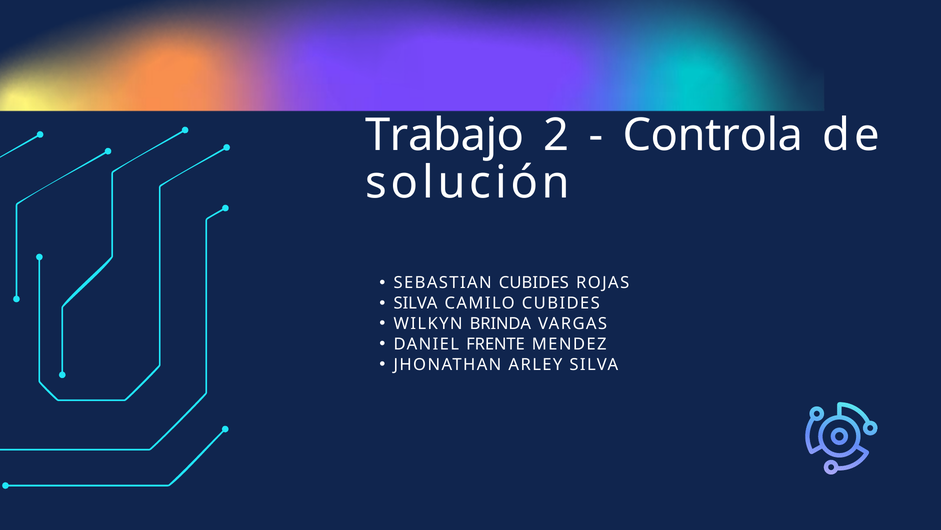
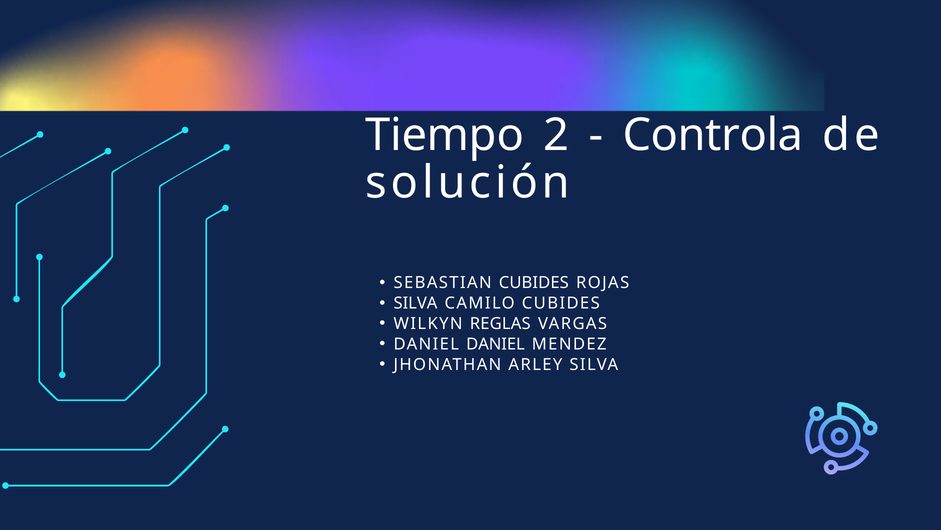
Trabajo: Trabajo -> Tiempo
BRINDA: BRINDA -> REGLAS
DANIEL FRENTE: FRENTE -> DANIEL
